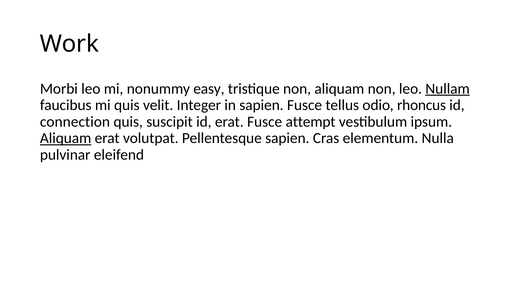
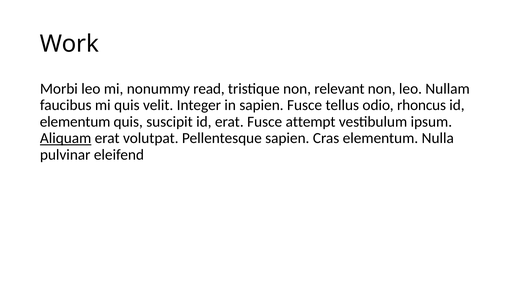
easy: easy -> read
non aliquam: aliquam -> relevant
Nullam underline: present -> none
connection at (75, 122): connection -> elementum
